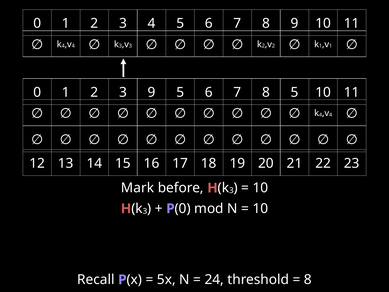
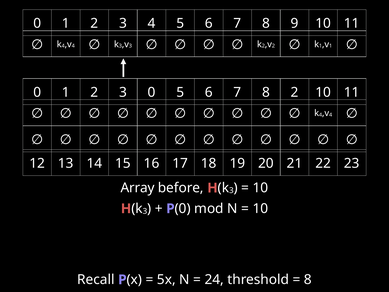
3 9: 9 -> 0
8 5: 5 -> 2
Mark: Mark -> Array
